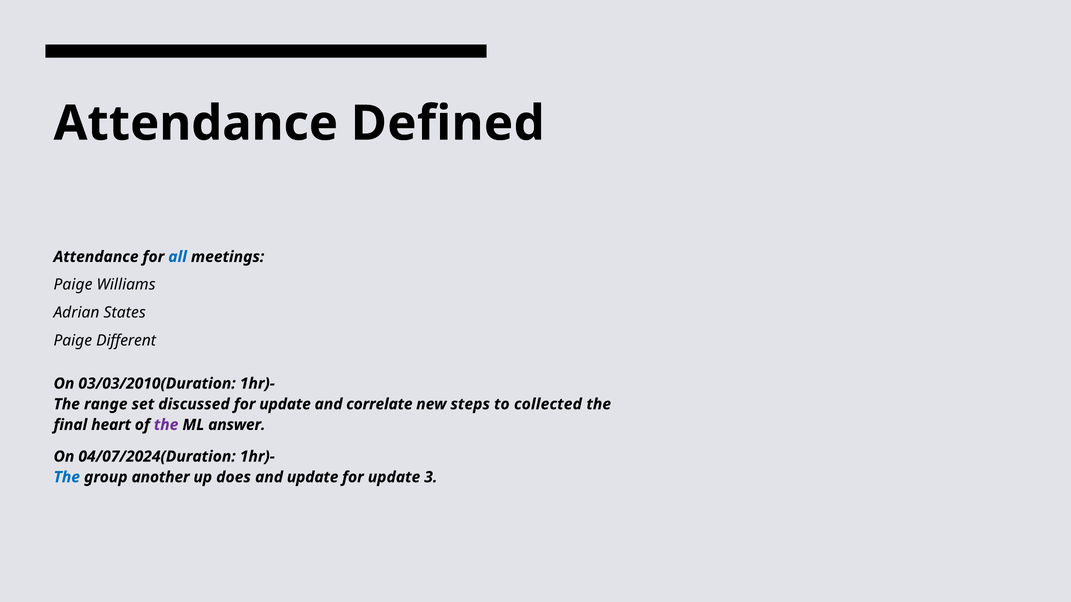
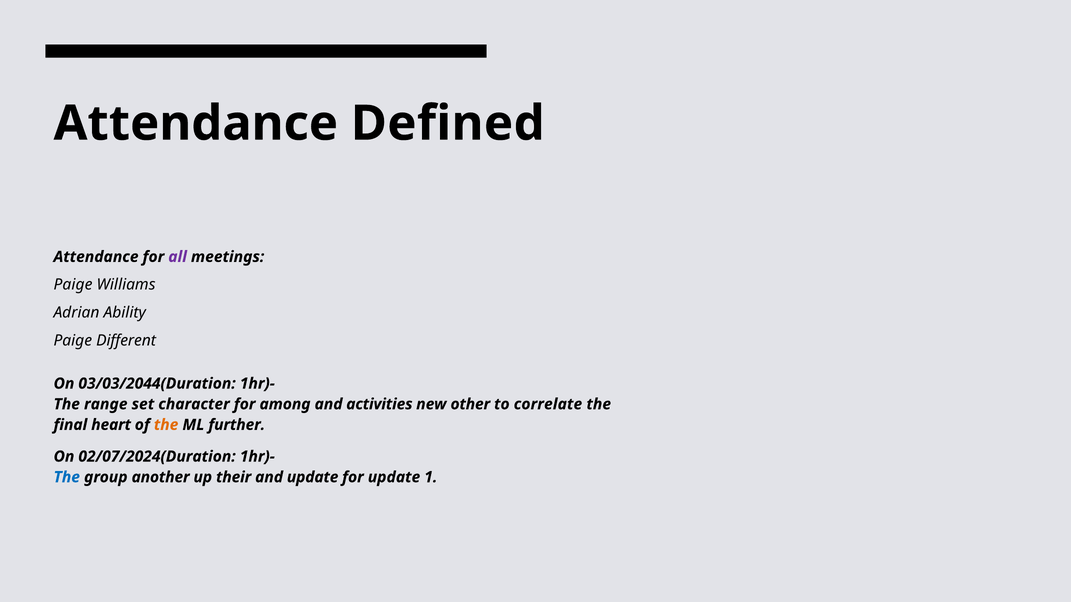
all colour: blue -> purple
States: States -> Ability
03/03/2010(Duration: 03/03/2010(Duration -> 03/03/2044(Duration
discussed: discussed -> character
update at (285, 404): update -> among
correlate: correlate -> activities
steps: steps -> other
collected: collected -> correlate
the at (166, 425) colour: purple -> orange
answer: answer -> further
04/07/2024(Duration: 04/07/2024(Duration -> 02/07/2024(Duration
does: does -> their
3: 3 -> 1
